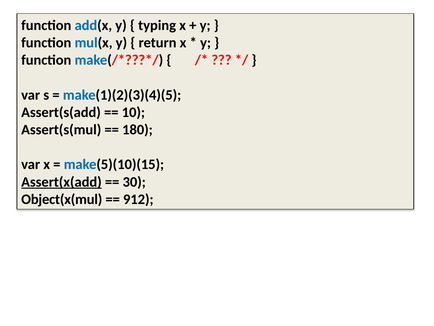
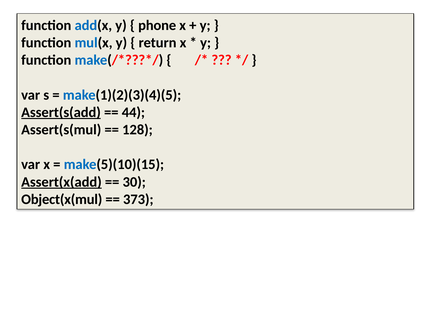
typing: typing -> phone
Assert(s(add underline: none -> present
10: 10 -> 44
180: 180 -> 128
912: 912 -> 373
